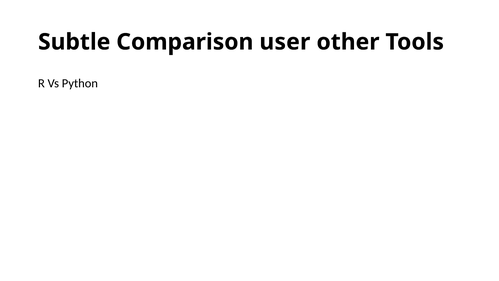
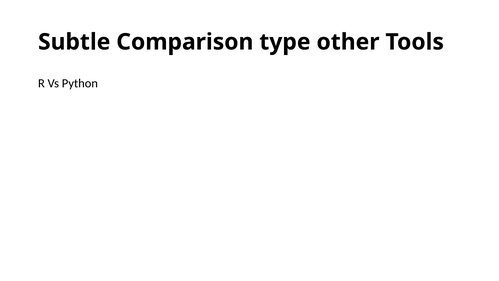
user: user -> type
